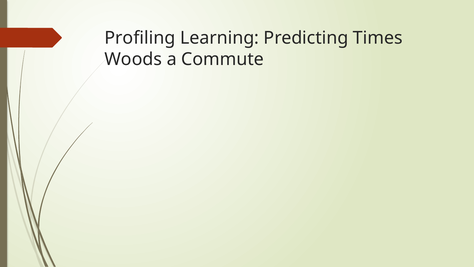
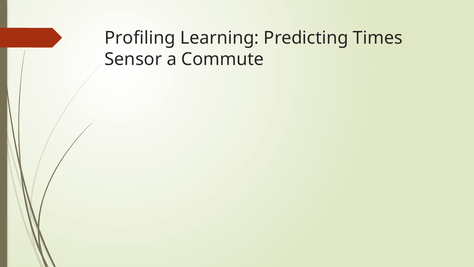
Woods: Woods -> Sensor
